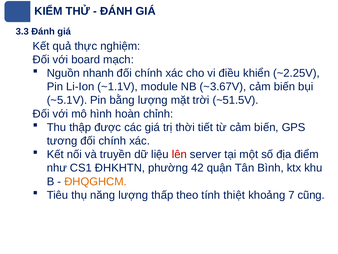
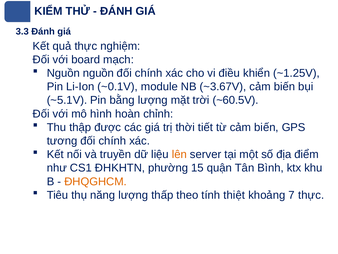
Nguồn nhanh: nhanh -> nguồn
~2.25V: ~2.25V -> ~1.25V
~1.1V: ~1.1V -> ~0.1V
~51.5V: ~51.5V -> ~60.5V
lên colour: red -> orange
42: 42 -> 15
7 cũng: cũng -> thực
